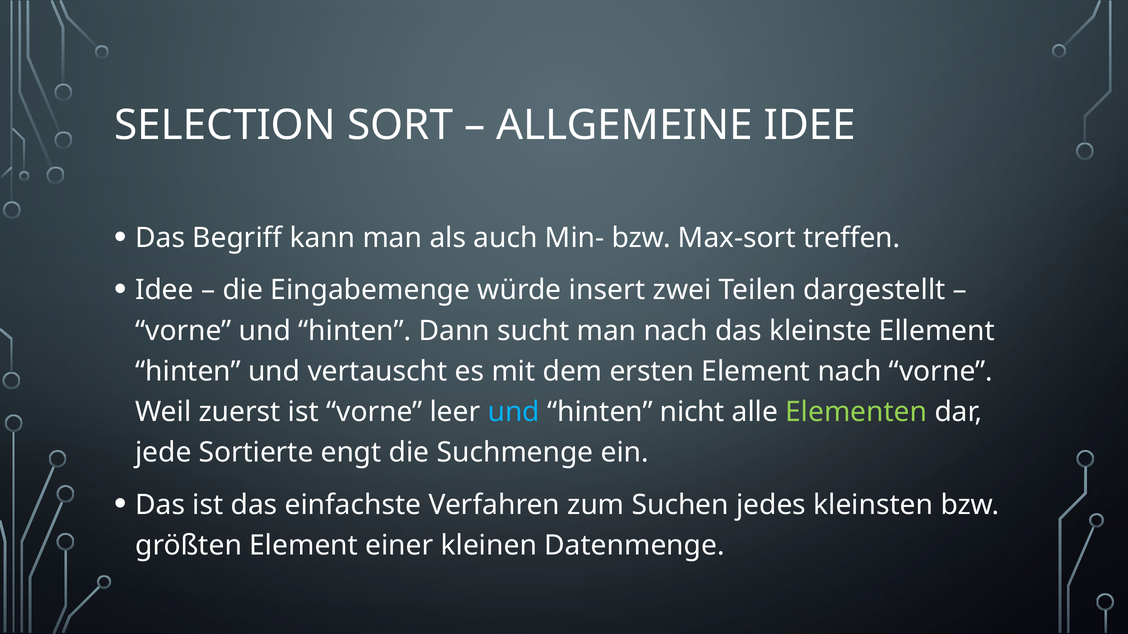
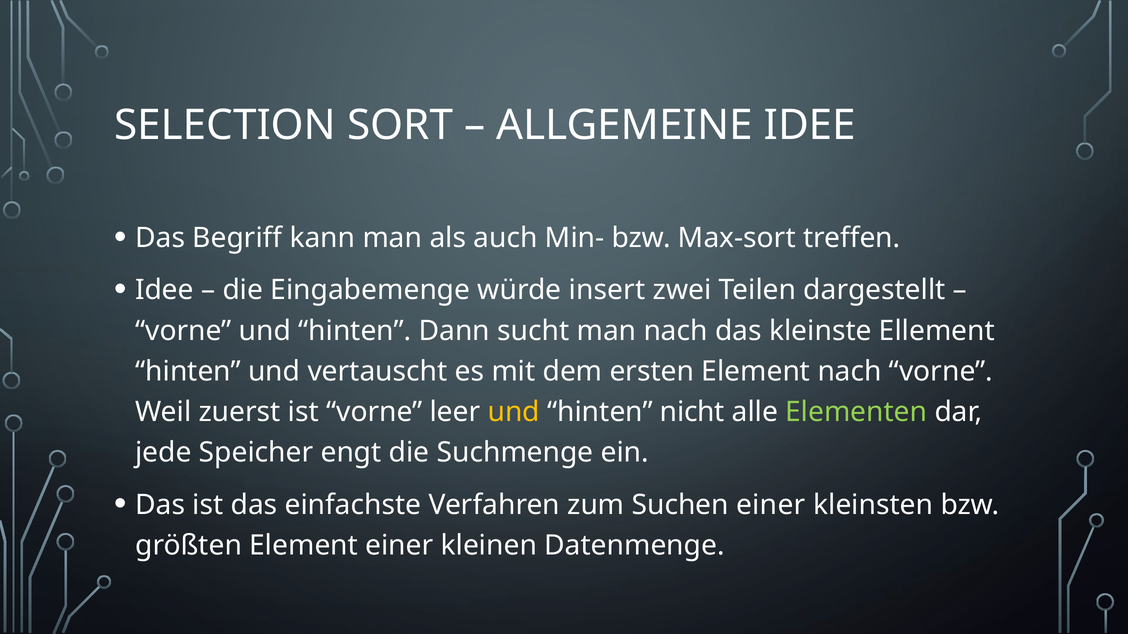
und at (514, 412) colour: light blue -> yellow
Sortierte: Sortierte -> Speicher
Suchen jedes: jedes -> einer
